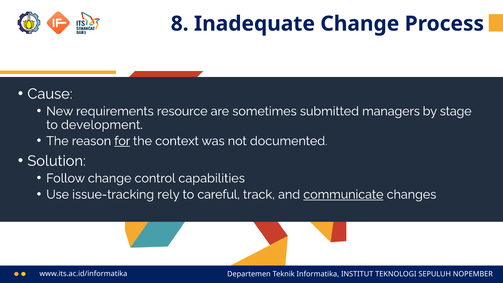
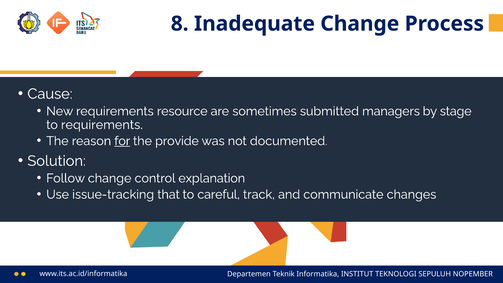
to development: development -> requirements
context: context -> provide
capabilities: capabilities -> explanation
rely: rely -> that
communicate underline: present -> none
